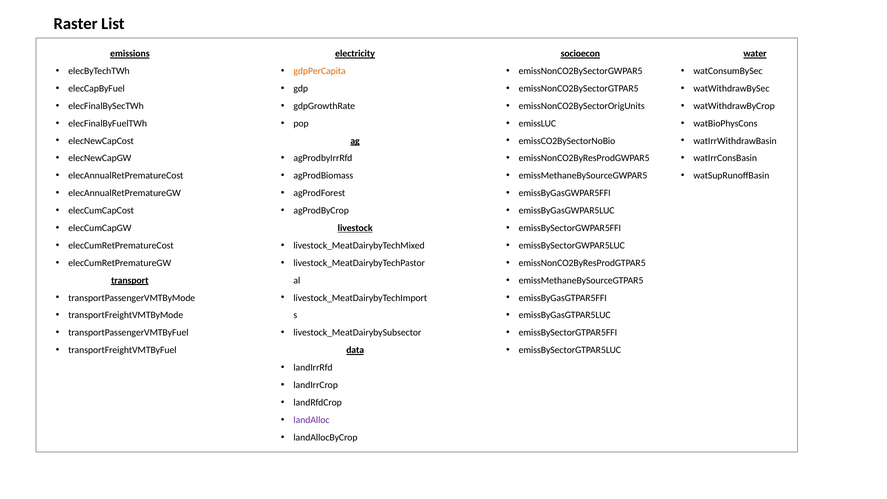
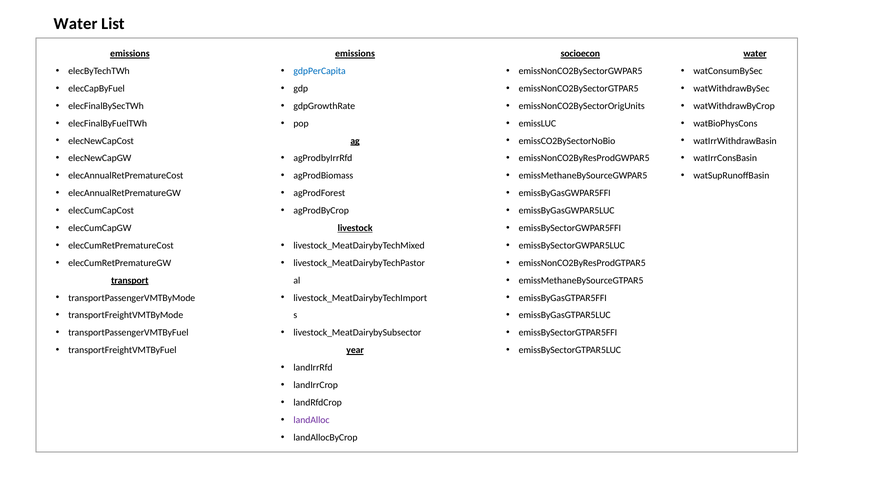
Raster at (76, 24): Raster -> Water
electricity at (355, 54): electricity -> emissions
gdpPerCapita colour: orange -> blue
data: data -> year
